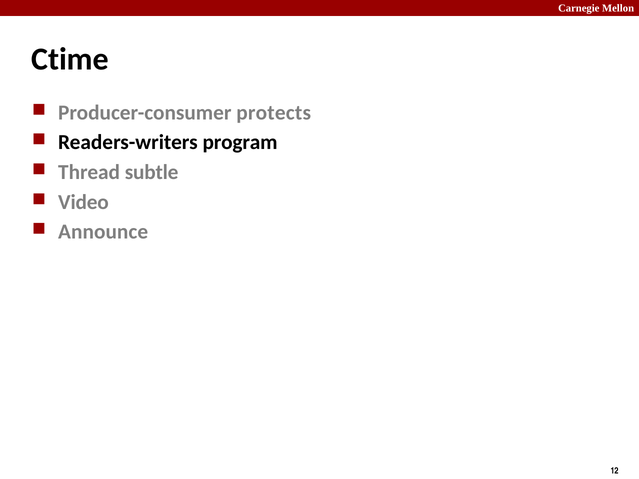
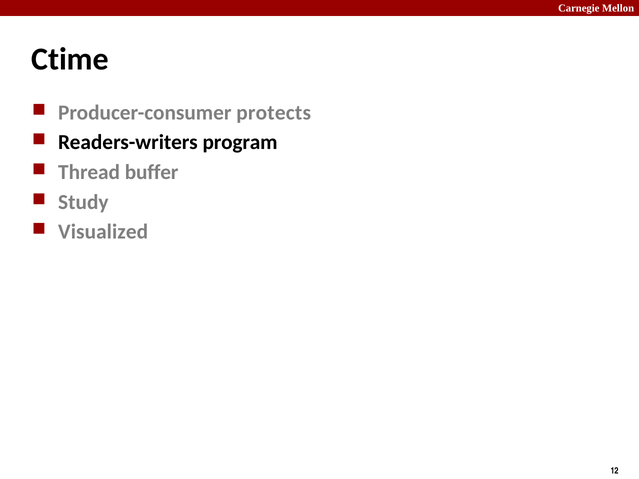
subtle: subtle -> buffer
Video: Video -> Study
Announce: Announce -> Visualized
